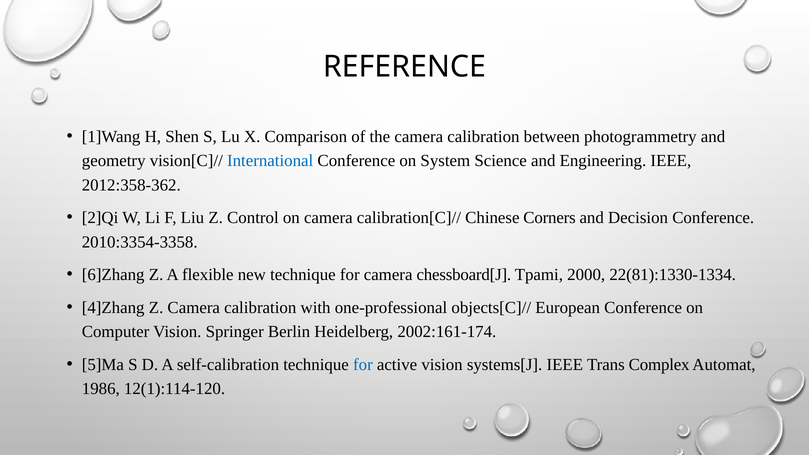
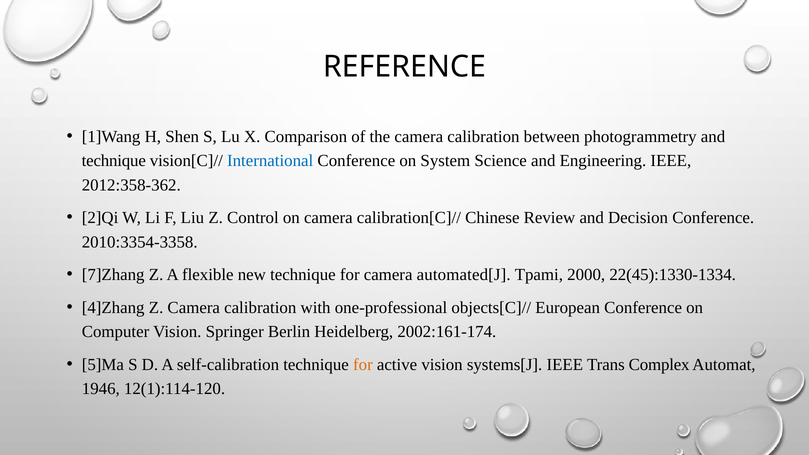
geometry at (114, 161): geometry -> technique
Corners: Corners -> Review
6]Zhang: 6]Zhang -> 7]Zhang
chessboard[J: chessboard[J -> automated[J
22(81):1330-1334: 22(81):1330-1334 -> 22(45):1330-1334
for at (363, 365) colour: blue -> orange
1986: 1986 -> 1946
